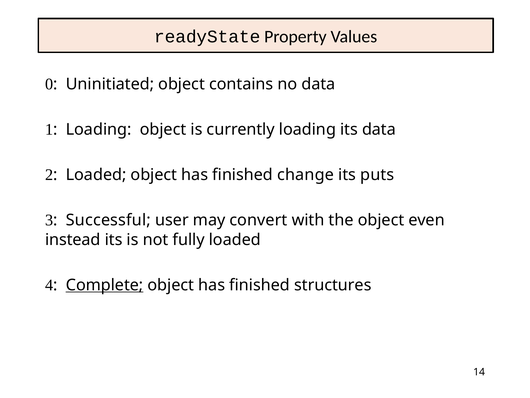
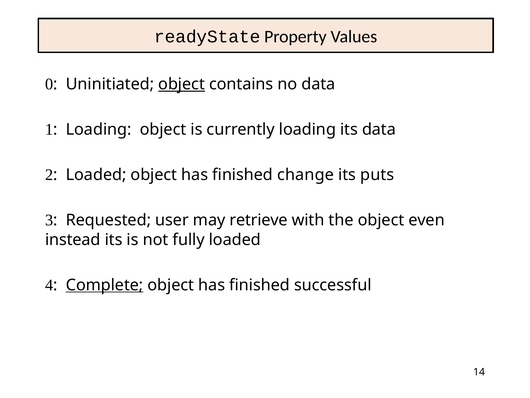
object at (182, 84) underline: none -> present
Successful: Successful -> Requested
convert: convert -> retrieve
structures: structures -> successful
